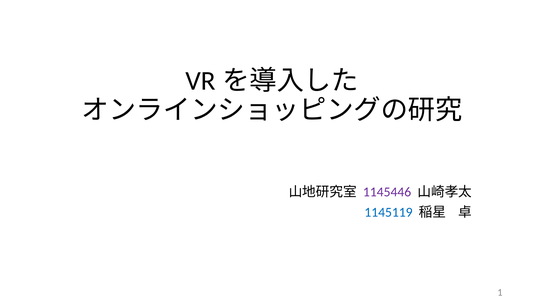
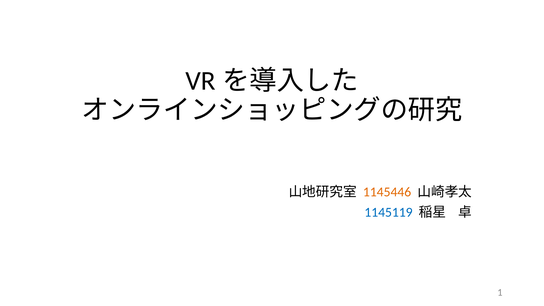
1145446 colour: purple -> orange
